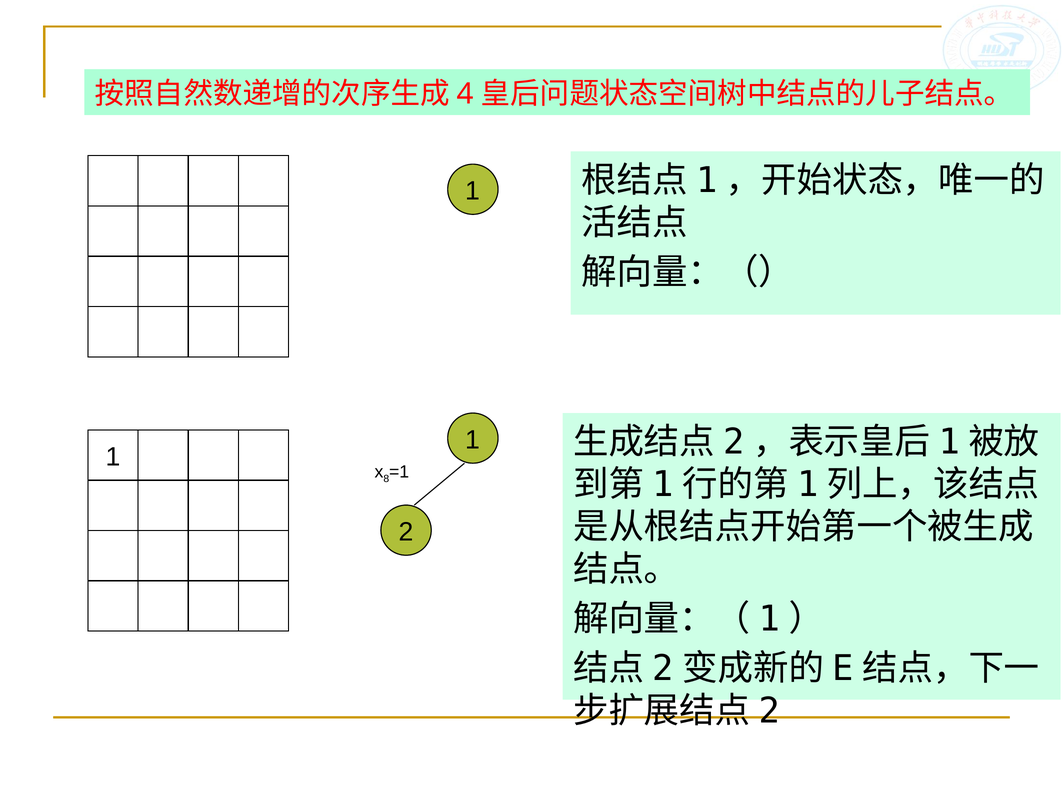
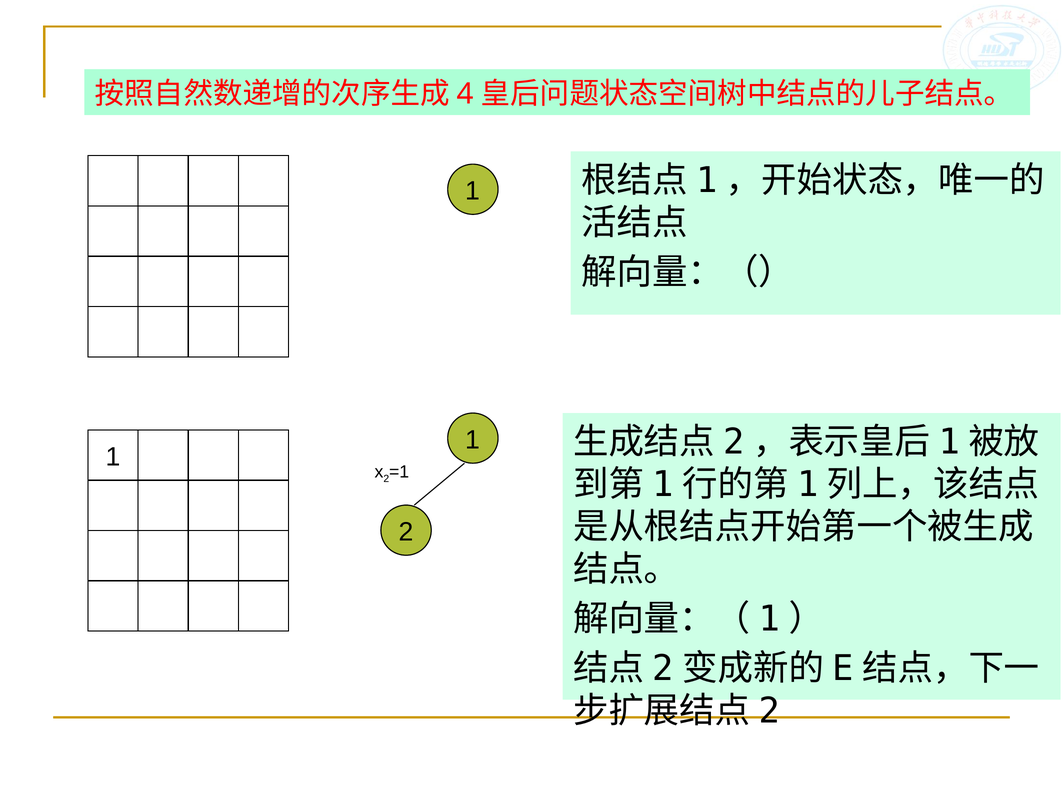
8 at (386, 479): 8 -> 2
